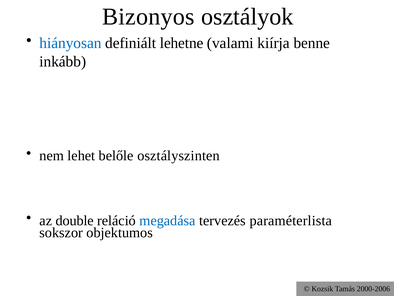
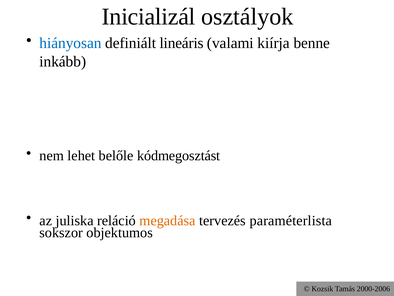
Bizonyos: Bizonyos -> Inicializál
lehetne: lehetne -> lineáris
osztályszinten: osztályszinten -> kódmegosztást
double: double -> juliska
megadása colour: blue -> orange
